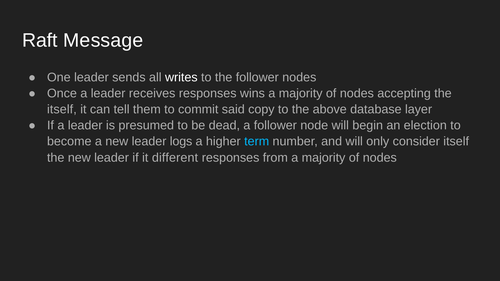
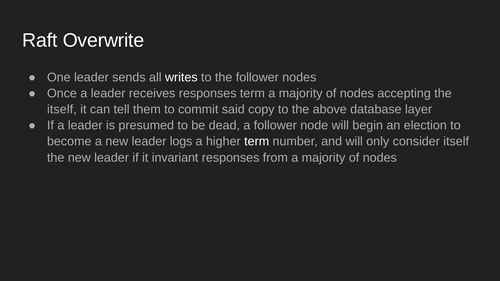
Message: Message -> Overwrite
responses wins: wins -> term
term at (257, 142) colour: light blue -> white
different: different -> invariant
